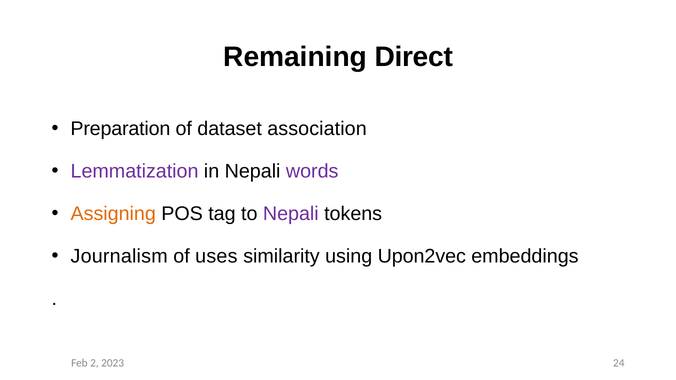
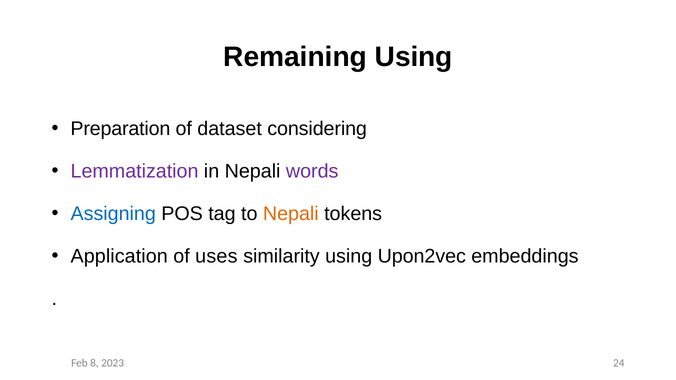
Remaining Direct: Direct -> Using
association: association -> considering
Assigning colour: orange -> blue
Nepali at (291, 214) colour: purple -> orange
Journalism: Journalism -> Application
2: 2 -> 8
